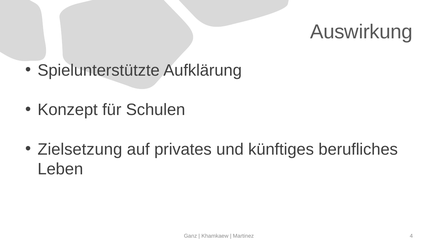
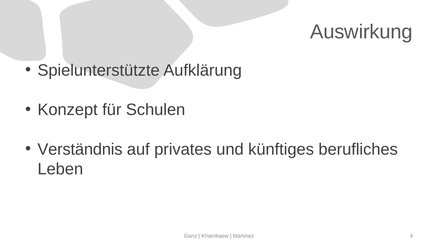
Zielsetzung: Zielsetzung -> Verständnis
